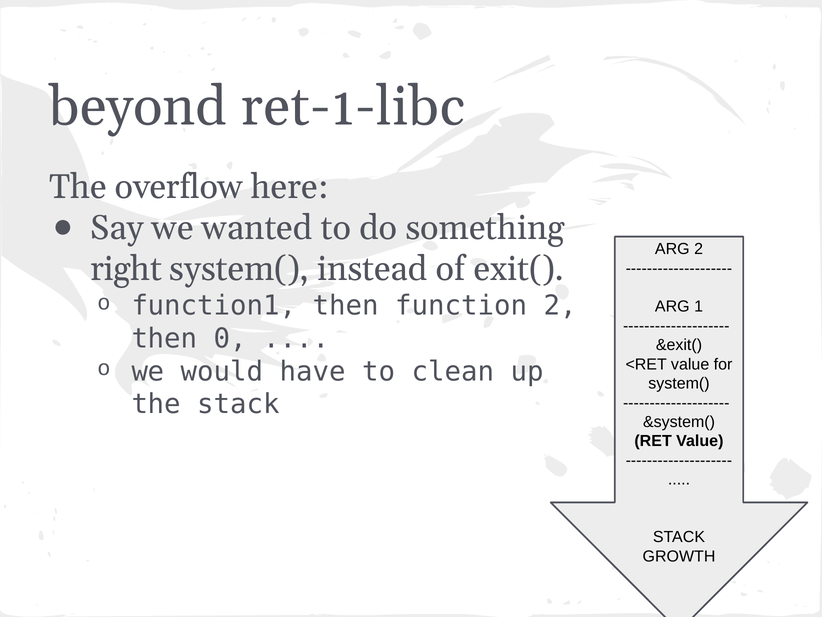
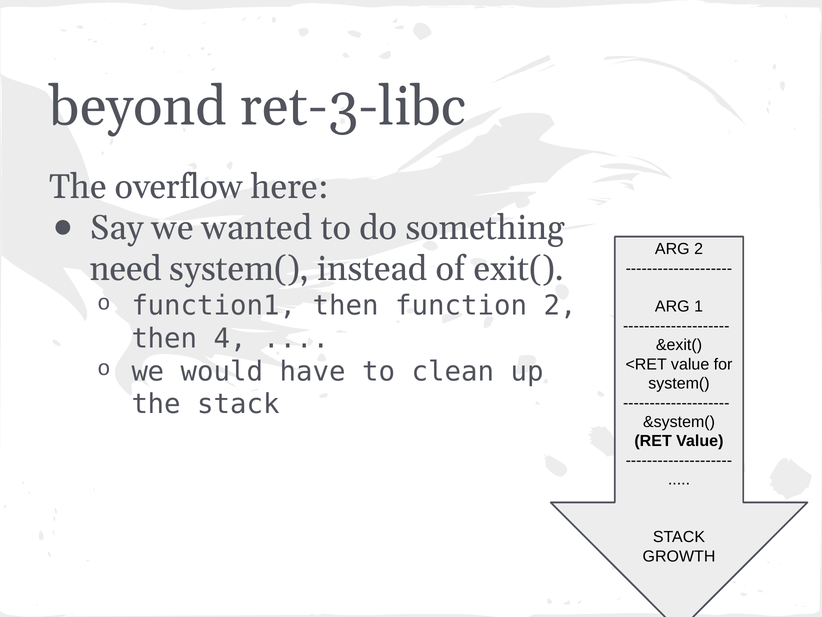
ret-1-libc: ret-1-libc -> ret-3-libc
right: right -> need
0: 0 -> 4
